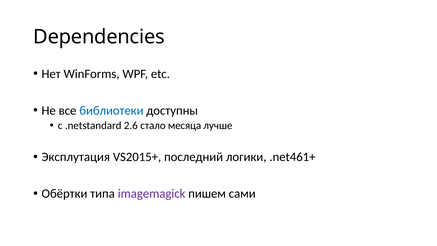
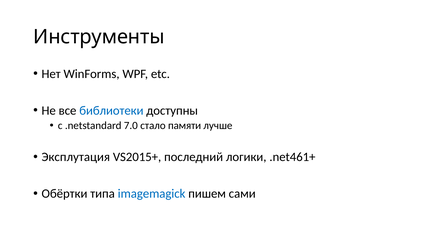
Dependencies: Dependencies -> Инструменты
2.6: 2.6 -> 7.0
месяца: месяца -> памяти
imagemagick colour: purple -> blue
